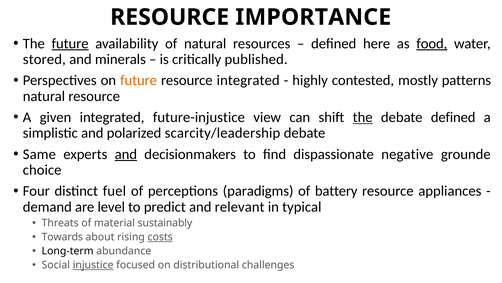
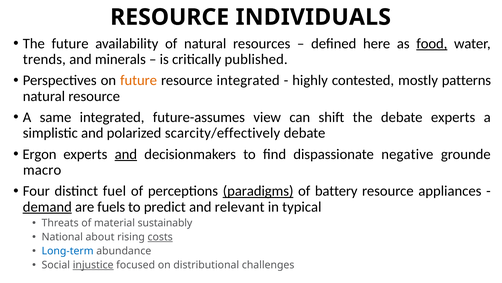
IMPORTANCE: IMPORTANCE -> INDIVIDUALS
future at (70, 43) underline: present -> none
stored: stored -> trends
given: given -> same
future-injustice: future-injustice -> future-assumes
the at (363, 117) underline: present -> none
debate defined: defined -> experts
scarcity/leadership: scarcity/leadership -> scarcity/effectively
Same: Same -> Ergon
choice: choice -> macro
paradigms underline: none -> present
demand underline: none -> present
level: level -> fuels
Towards: Towards -> National
Long-term colour: black -> blue
